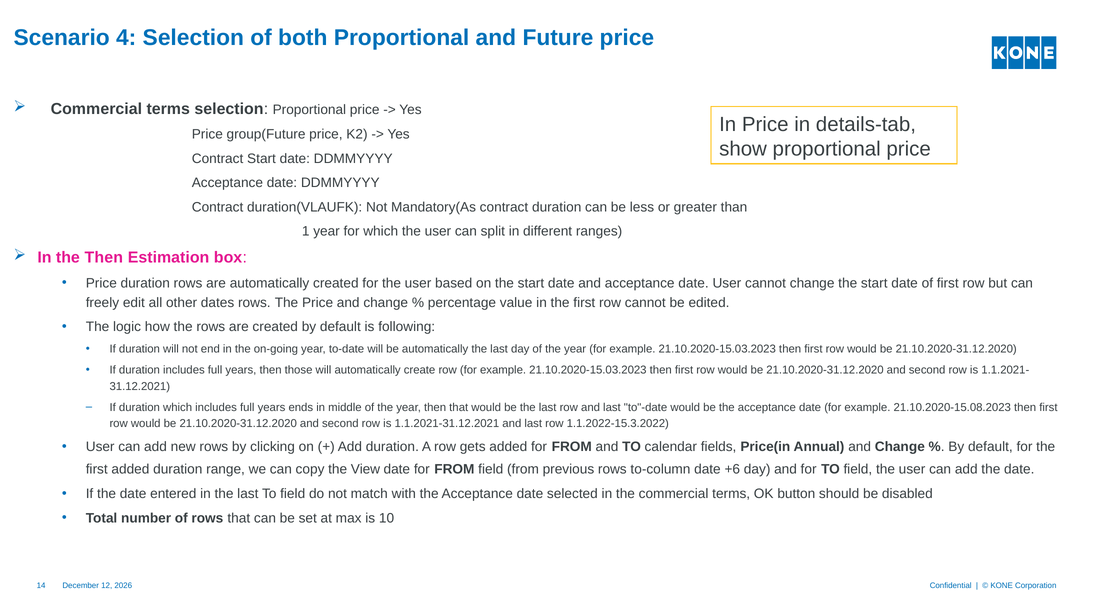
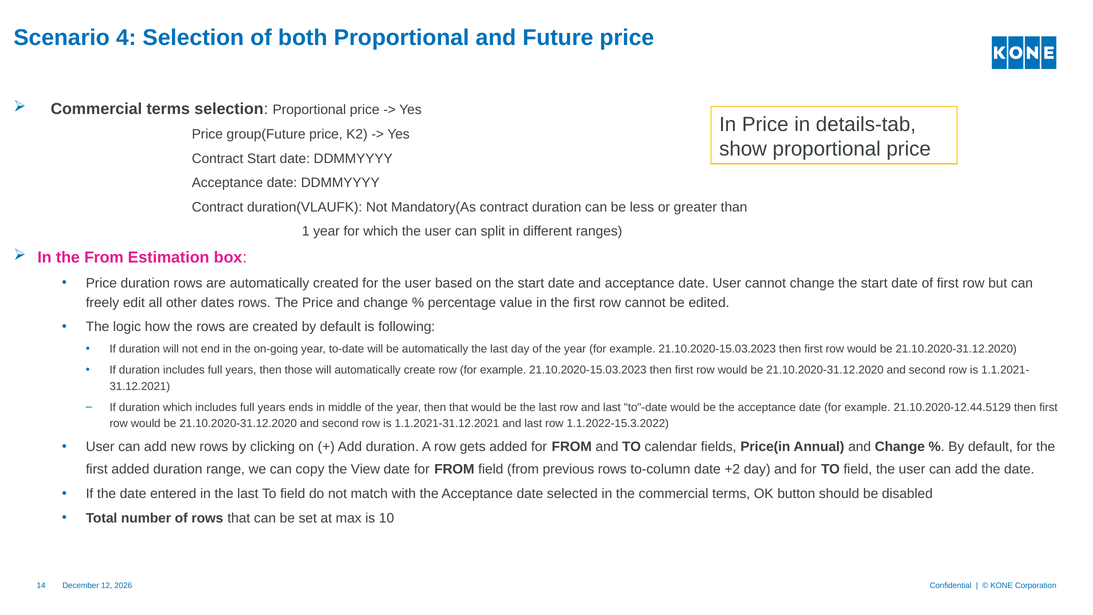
the Then: Then -> From
21.10.2020-15.08.2023: 21.10.2020-15.08.2023 -> 21.10.2020-12.44.5129
+6: +6 -> +2
